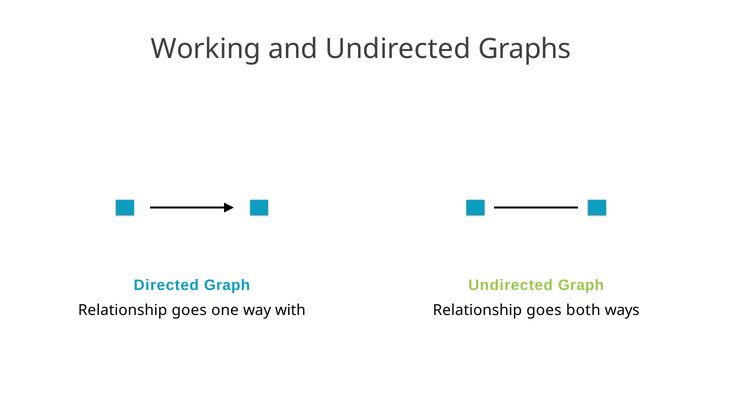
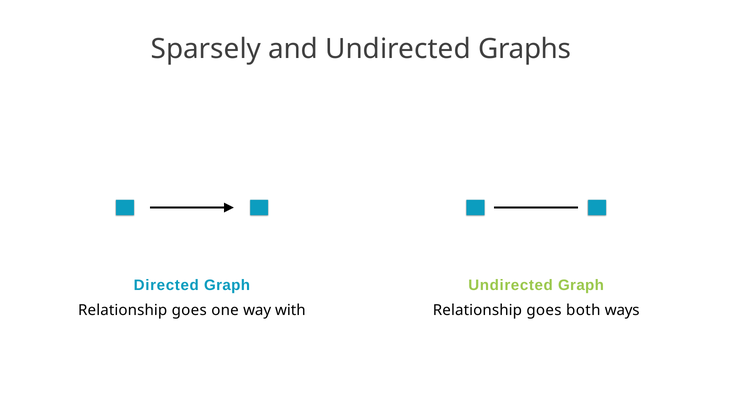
Working: Working -> Sparsely
